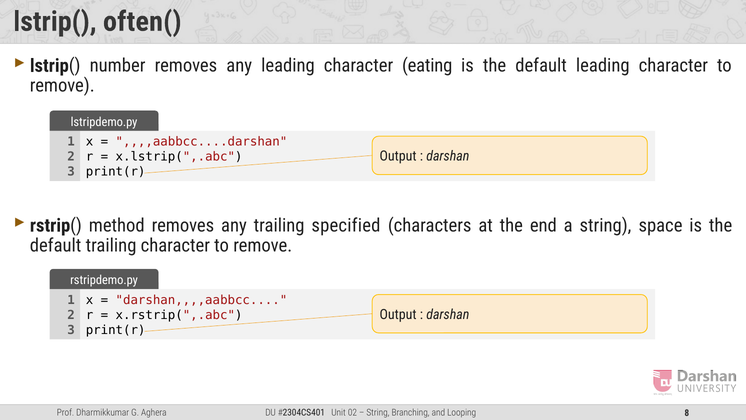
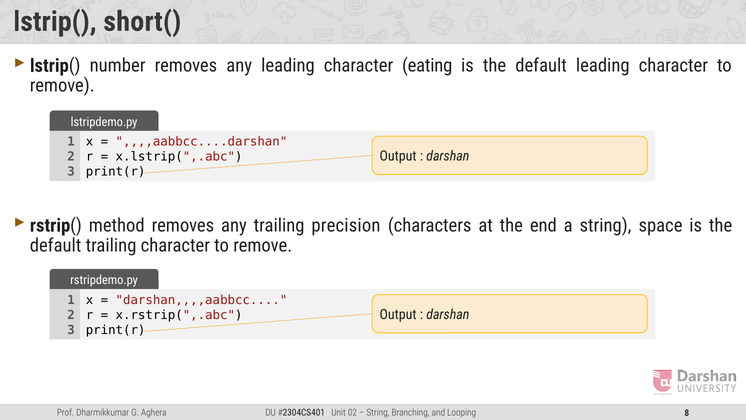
often(: often( -> short(
specified: specified -> precision
